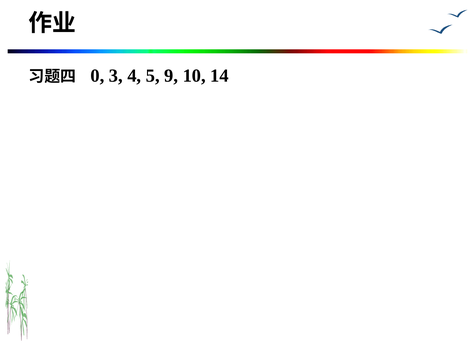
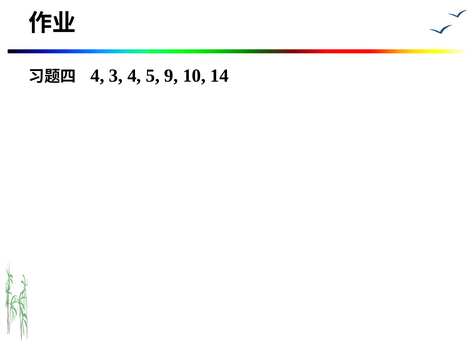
0 at (97, 76): 0 -> 4
